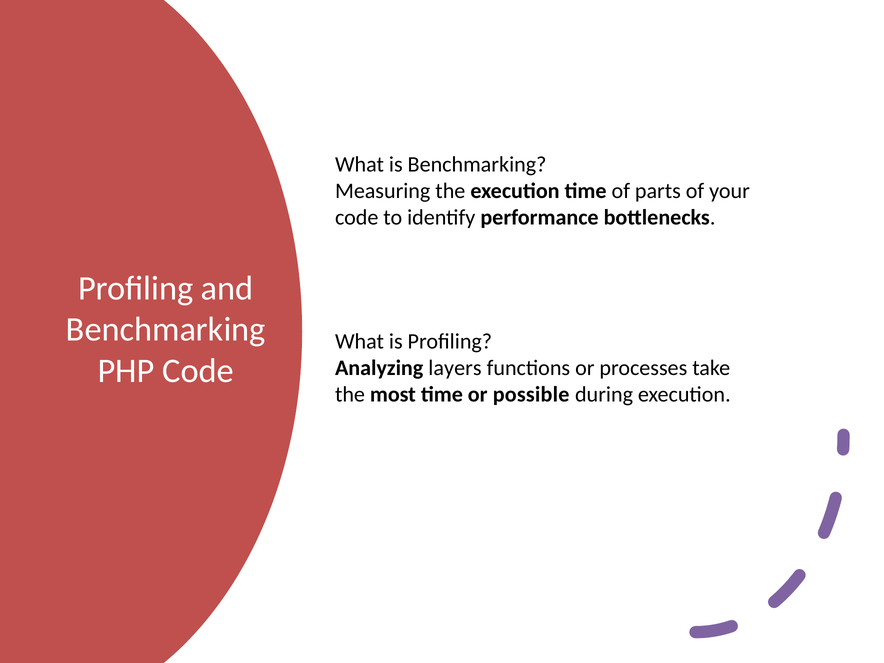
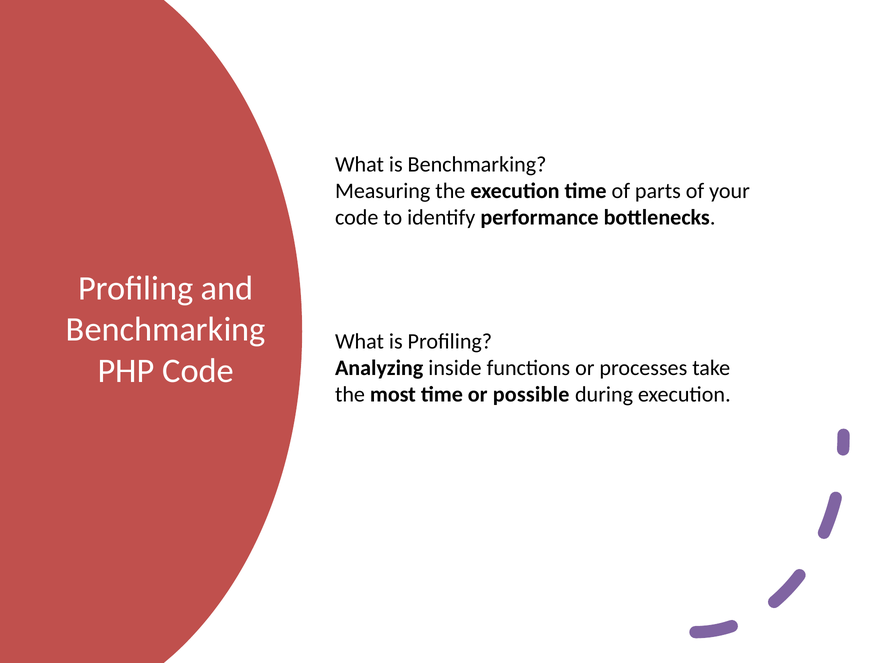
layers: layers -> inside
